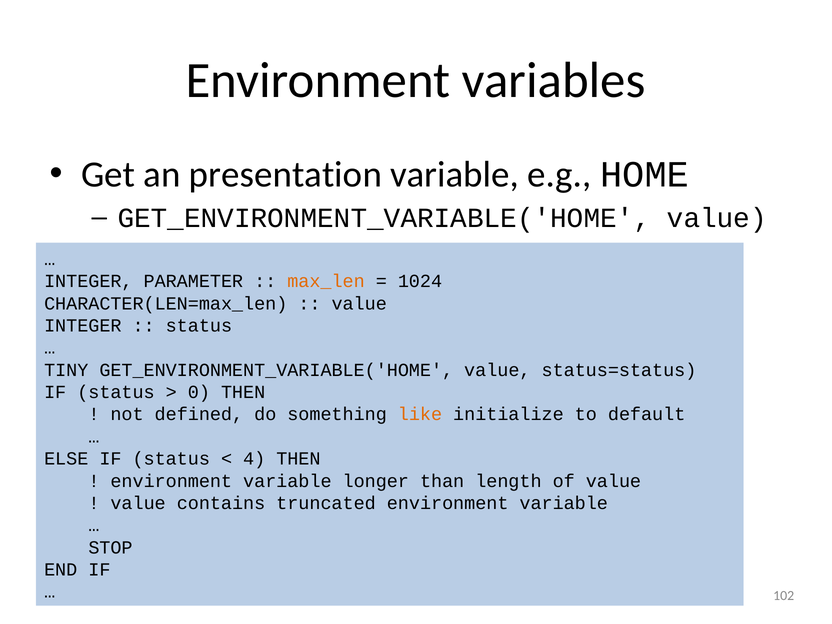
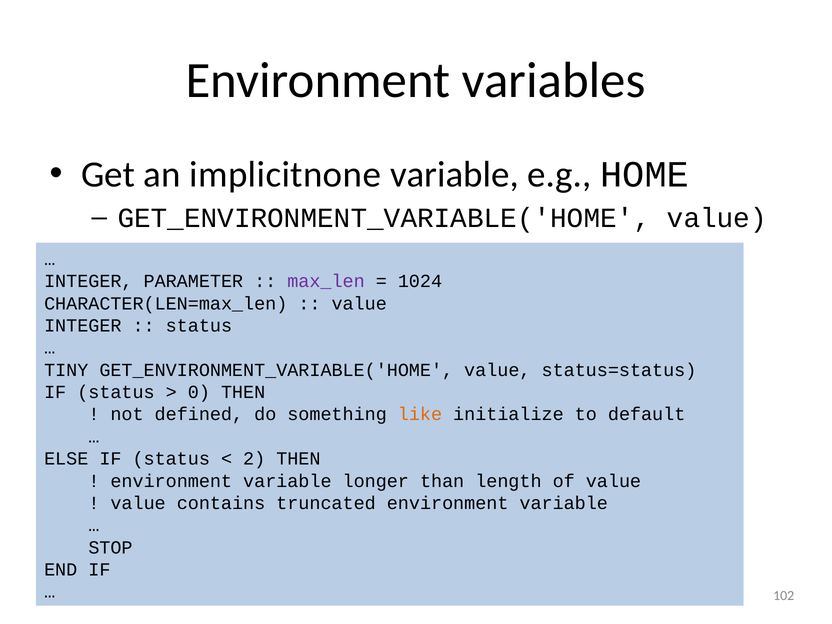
presentation: presentation -> implicitnone
max_len colour: orange -> purple
4: 4 -> 2
